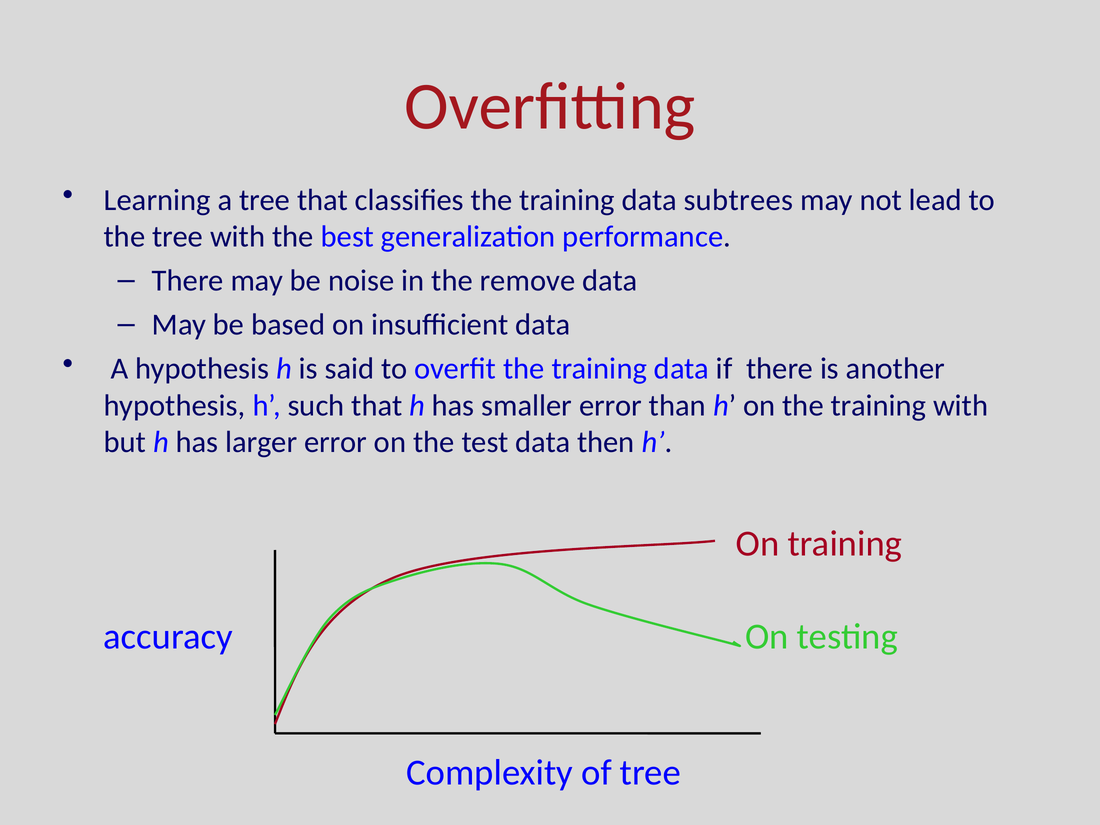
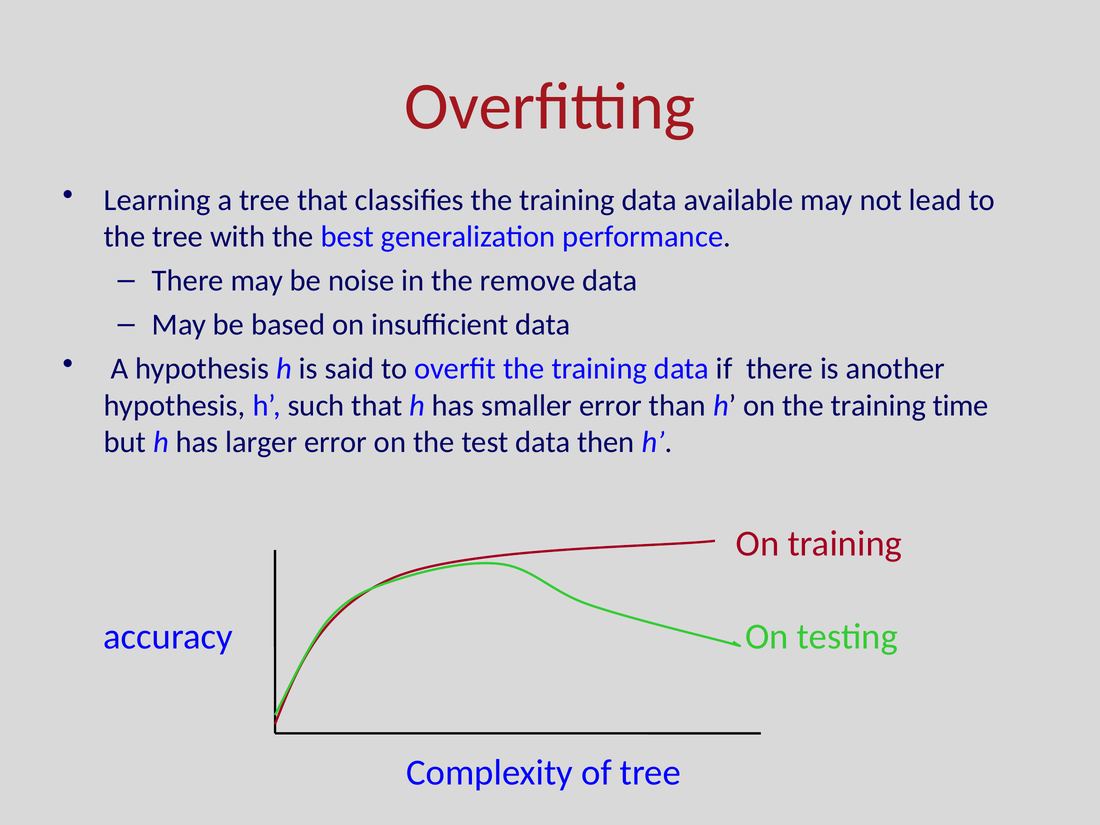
subtrees: subtrees -> available
training with: with -> time
